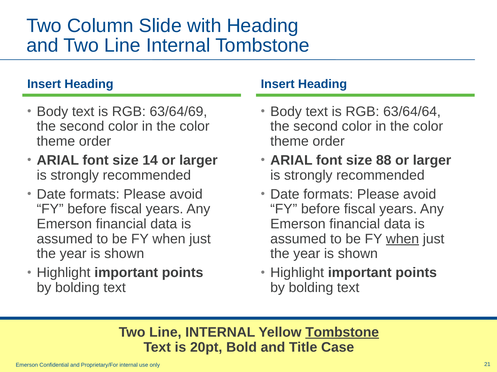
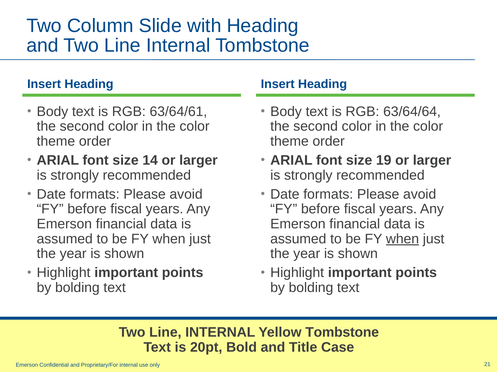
63/64/69: 63/64/69 -> 63/64/61
88: 88 -> 19
Tombstone at (342, 333) underline: present -> none
